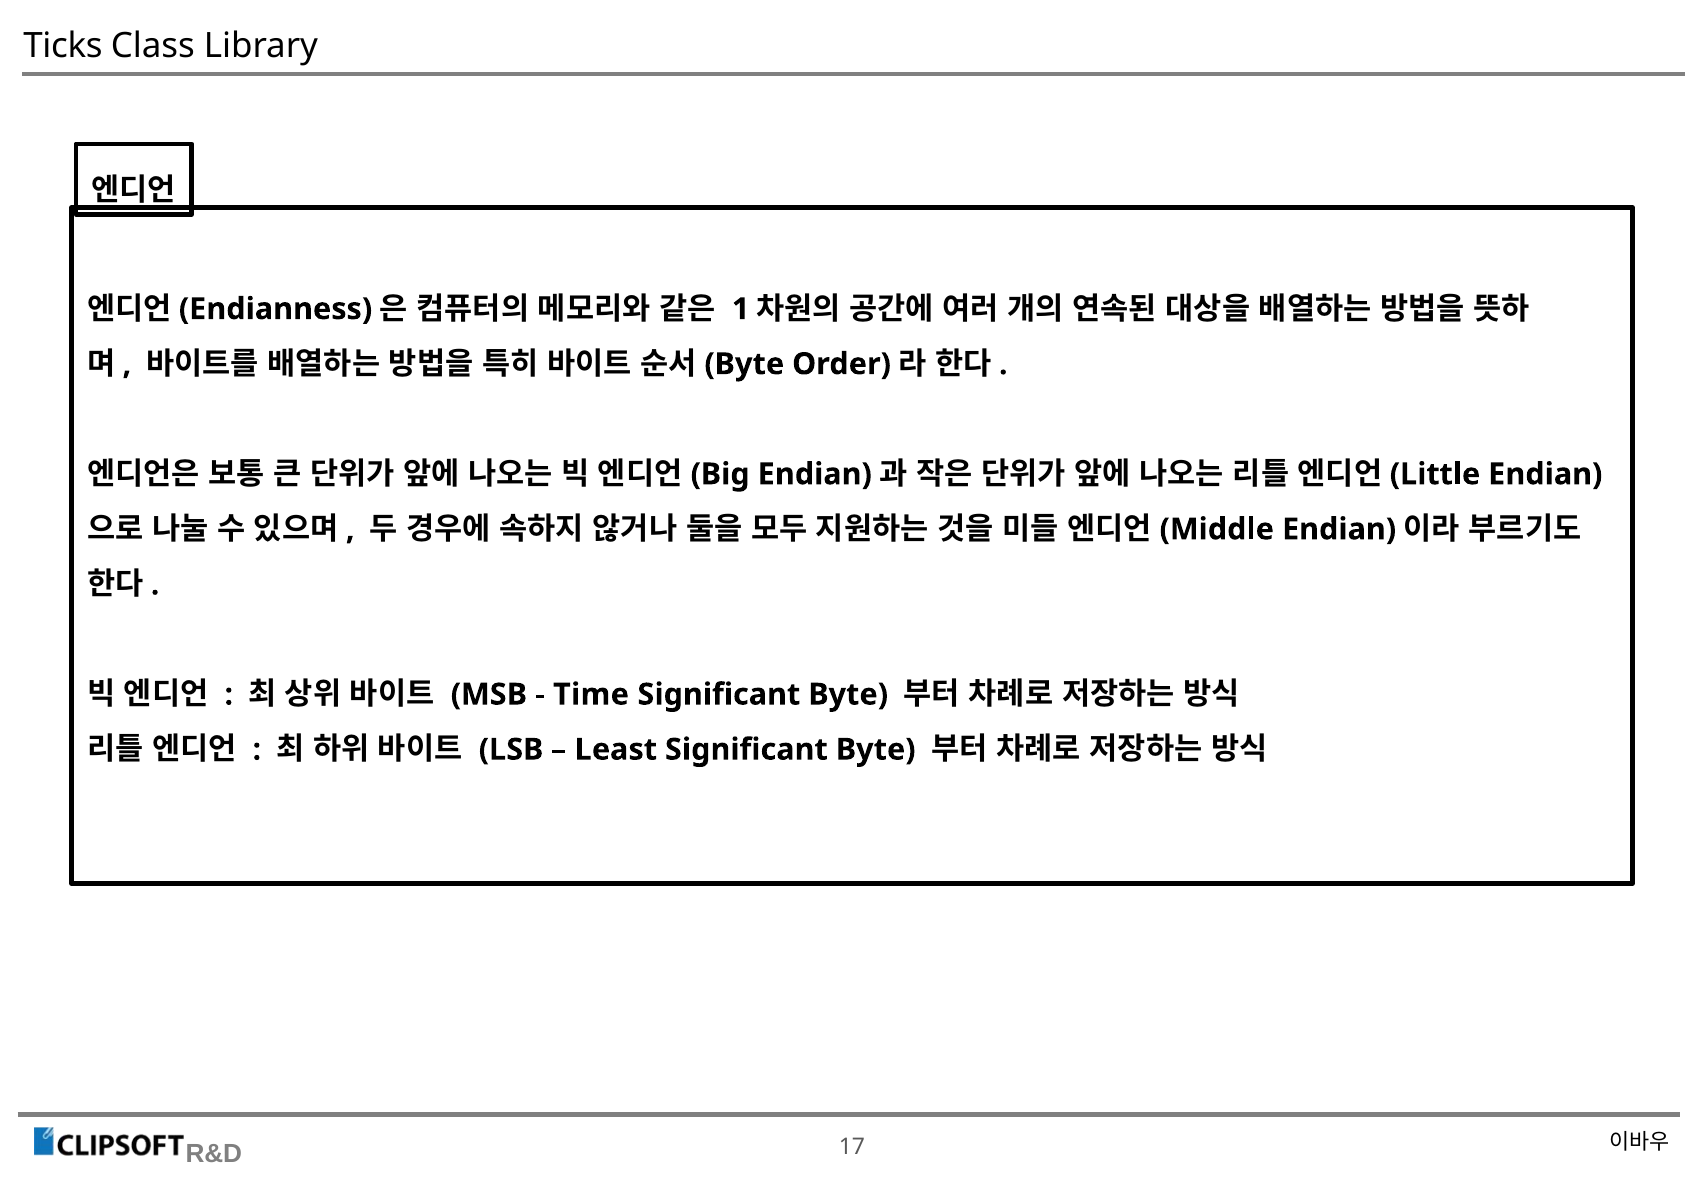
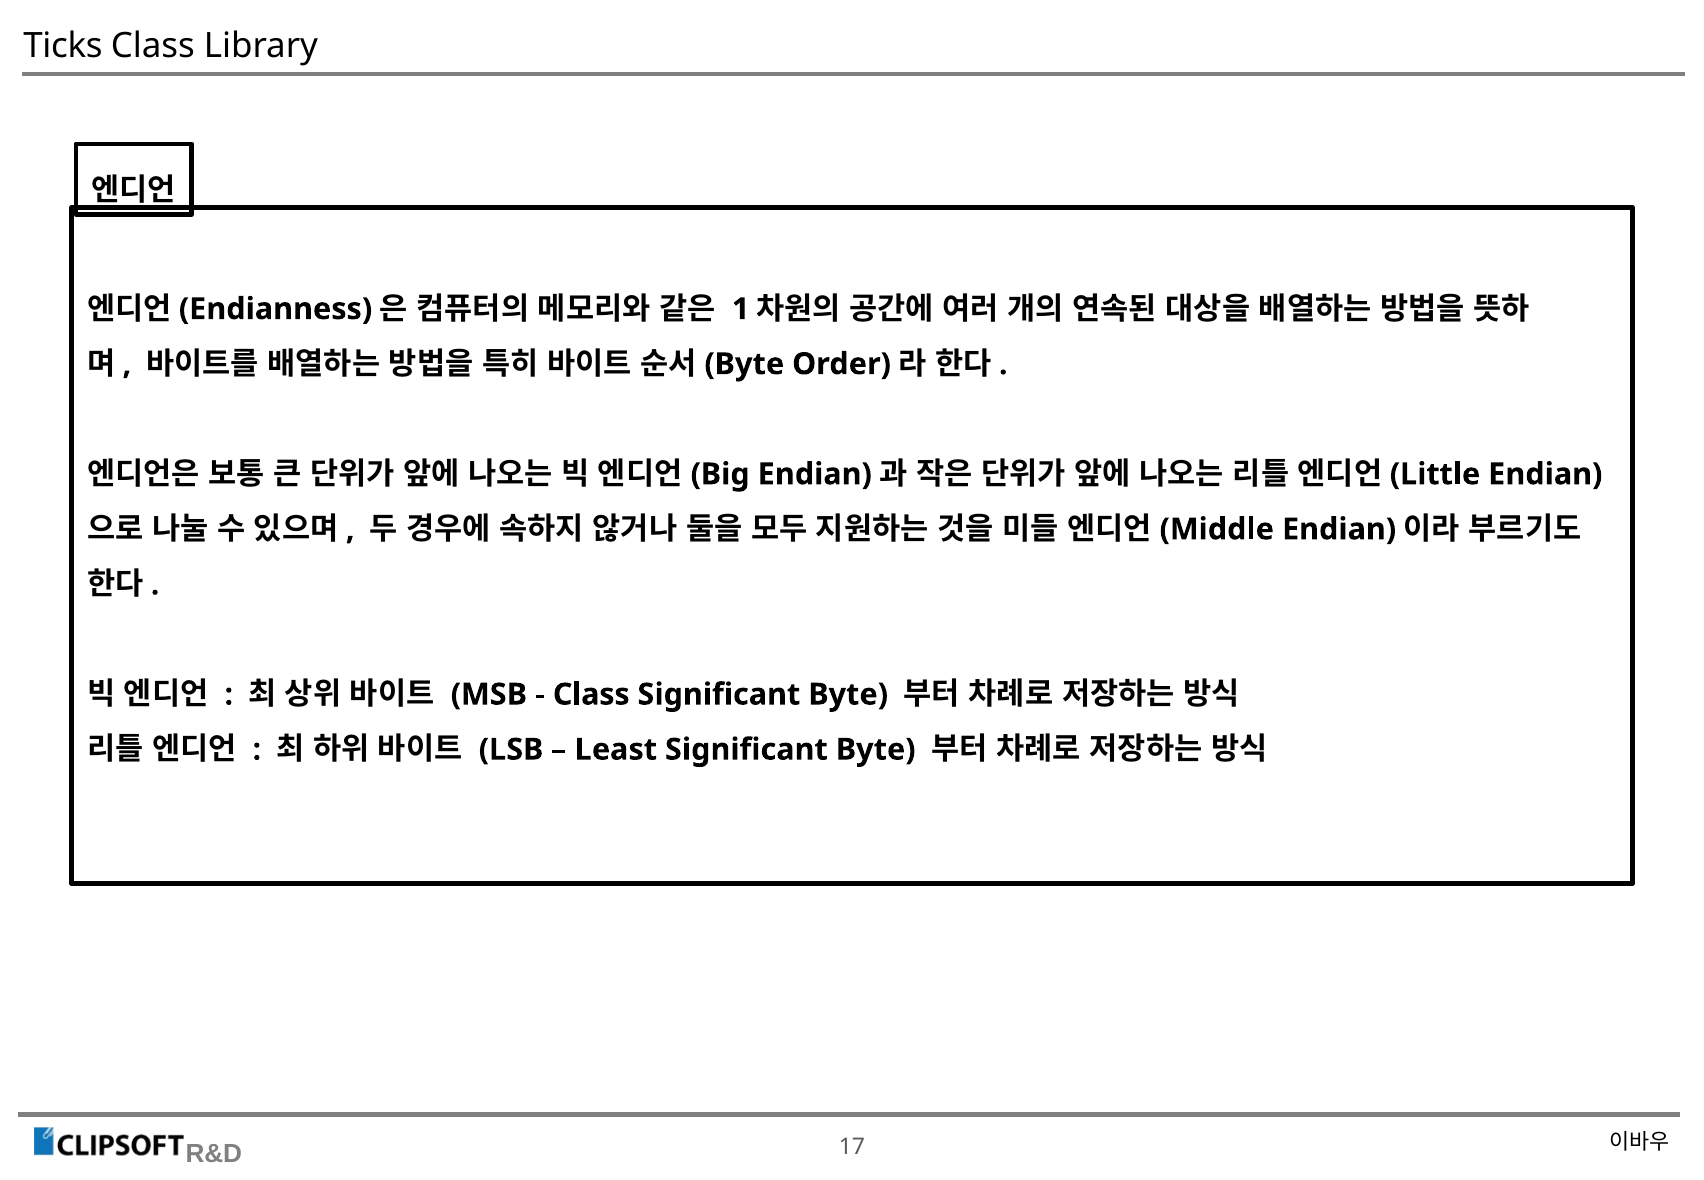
Time at (591, 694): Time -> Class
